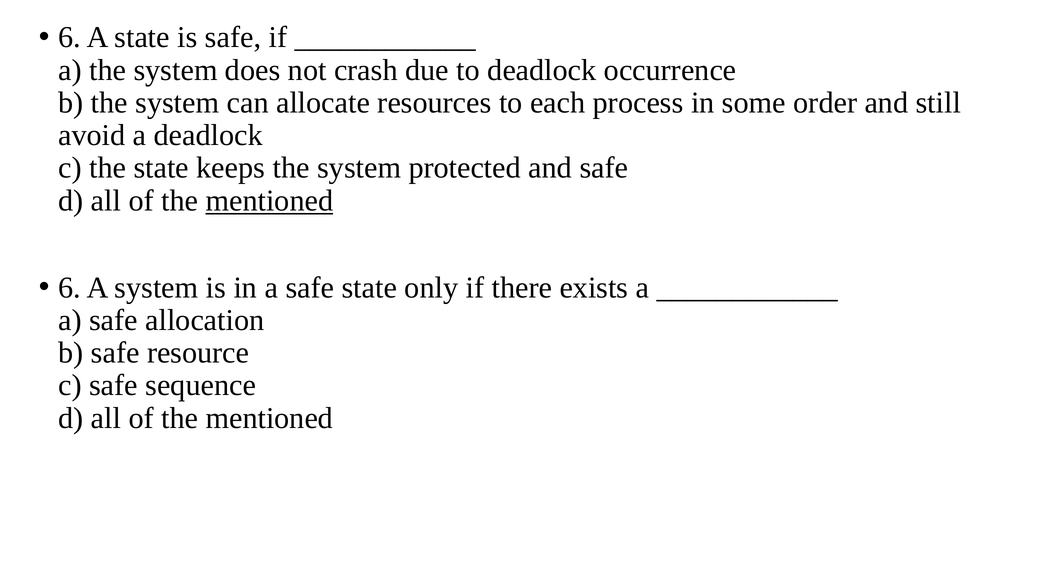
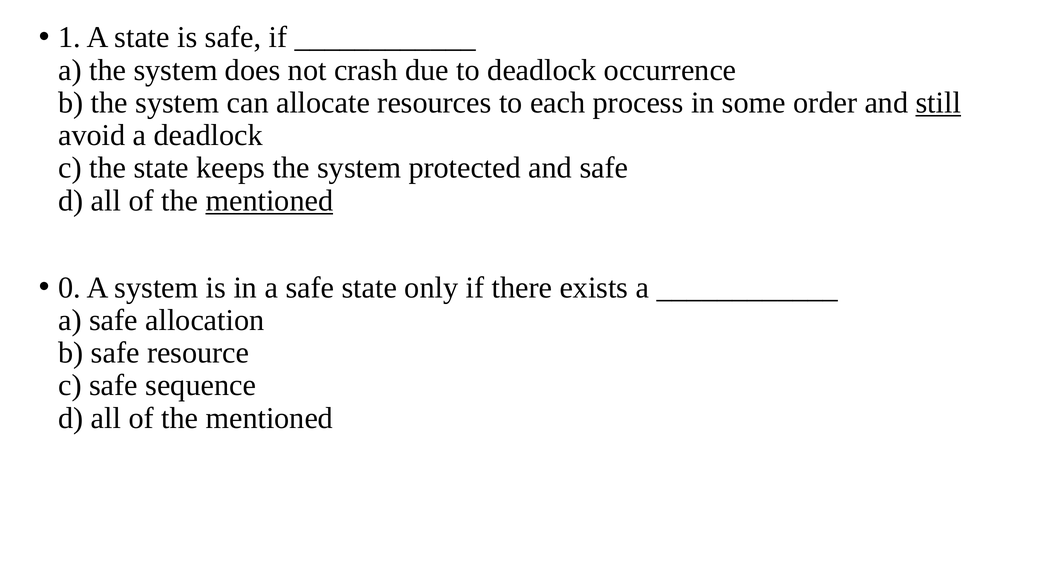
6 at (70, 37): 6 -> 1
still underline: none -> present
6 at (70, 287): 6 -> 0
